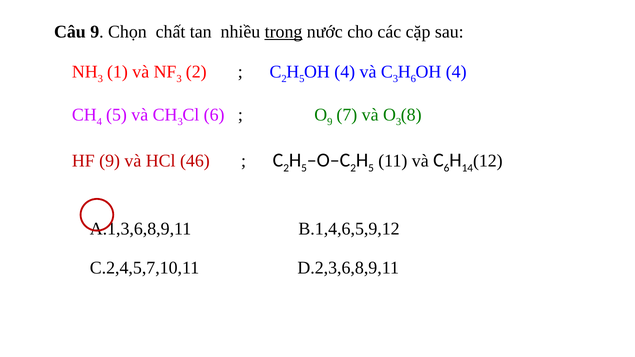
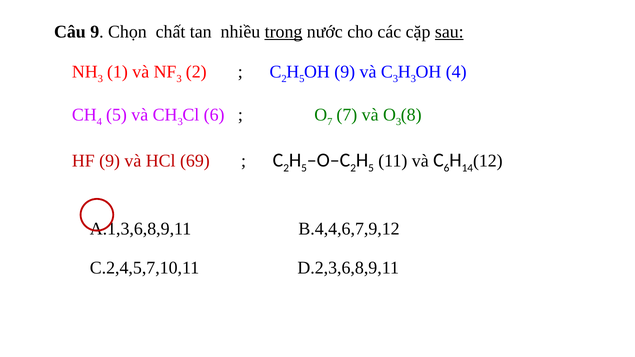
sau underline: none -> present
4 at (345, 72): 4 -> 9
6 at (413, 79): 6 -> 3
9 at (330, 122): 9 -> 7
46: 46 -> 69
B.1,4,6,5,9,12: B.1,4,6,5,9,12 -> B.4,4,6,7,9,12
